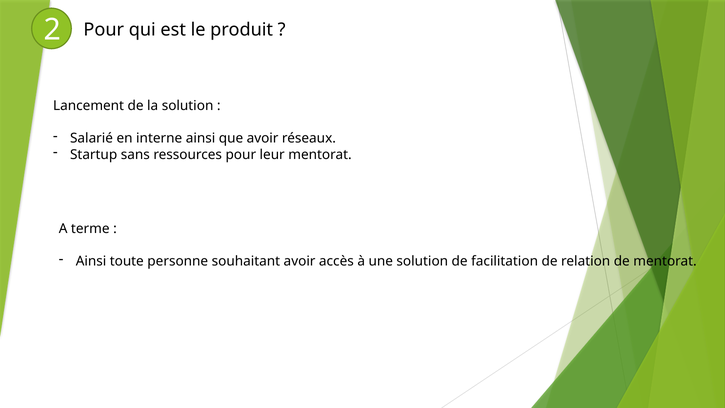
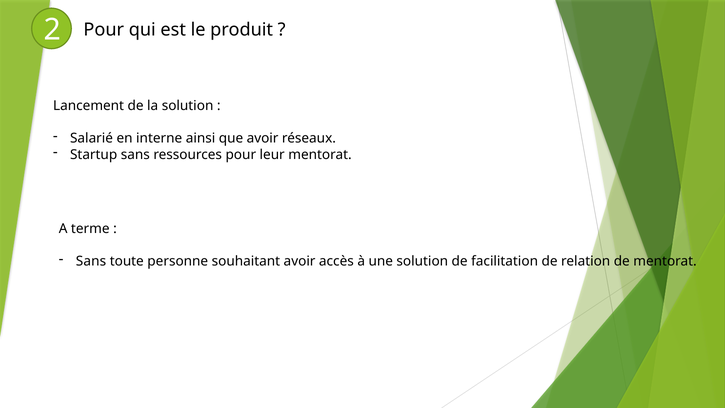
Ainsi at (91, 261): Ainsi -> Sans
